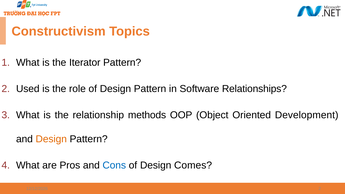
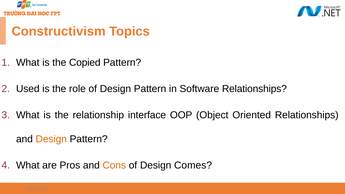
Iterator: Iterator -> Copied
methods: methods -> interface
Oriented Development: Development -> Relationships
Cons colour: blue -> orange
